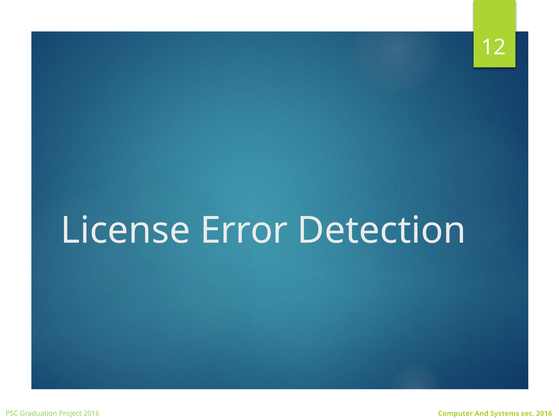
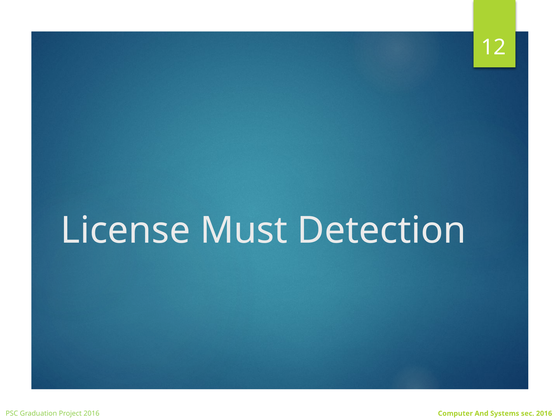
Error: Error -> Must
